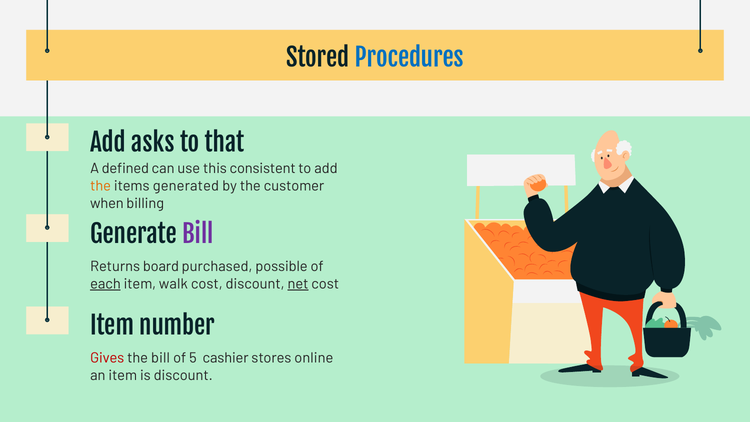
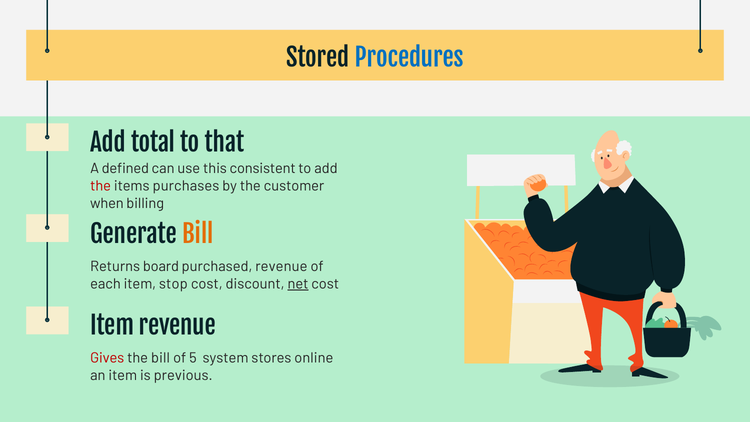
asks: asks -> total
the at (101, 186) colour: orange -> red
generated: generated -> purchases
Bill at (198, 235) colour: purple -> orange
purchased possible: possible -> revenue
each underline: present -> none
walk: walk -> stop
Item number: number -> revenue
cashier: cashier -> system
is discount: discount -> previous
